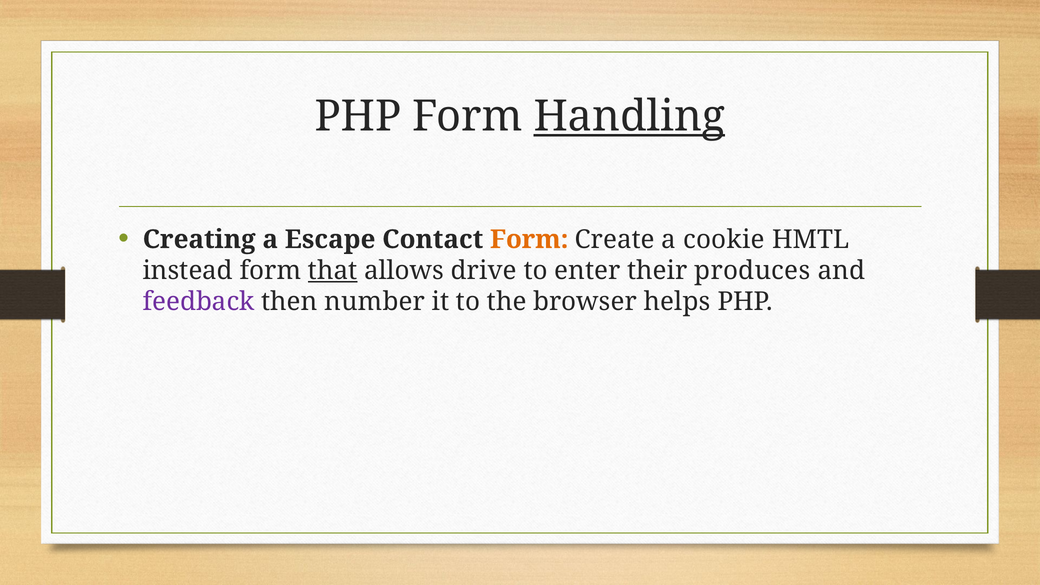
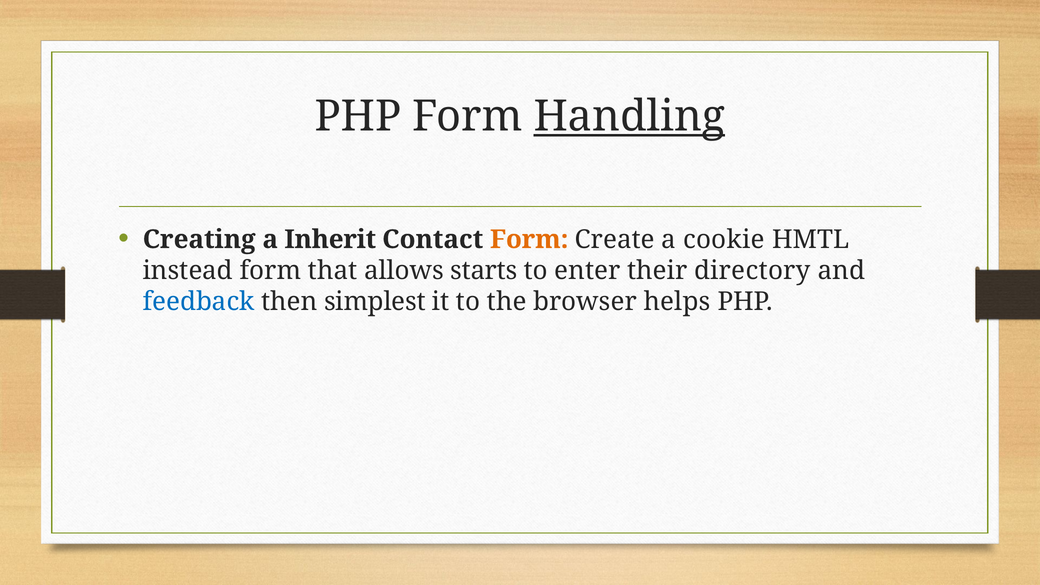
Escape: Escape -> Inherit
that underline: present -> none
drive: drive -> starts
produces: produces -> directory
feedback colour: purple -> blue
number: number -> simplest
